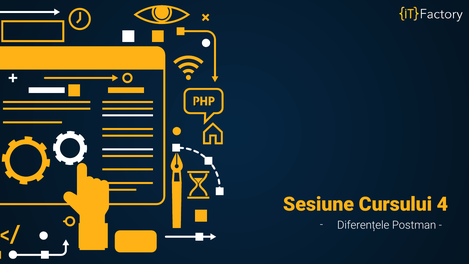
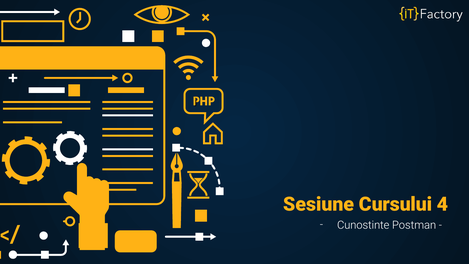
Diferențele: Diferențele -> Cunostinte
